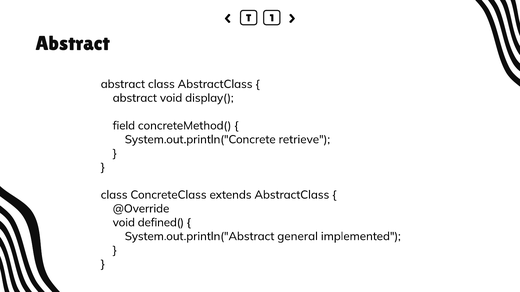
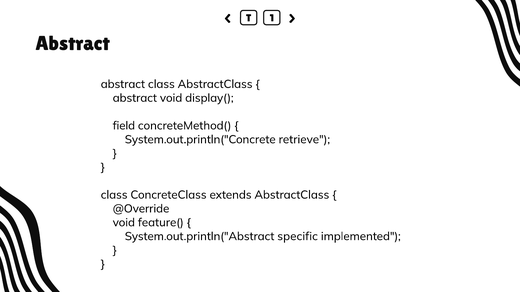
defined(: defined( -> feature(
general: general -> specific
